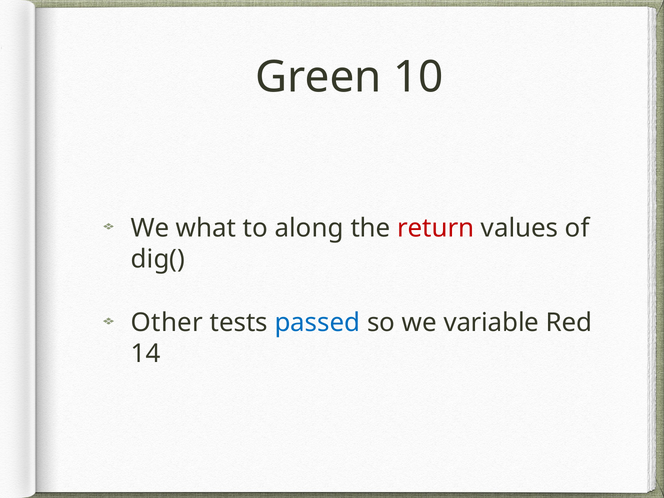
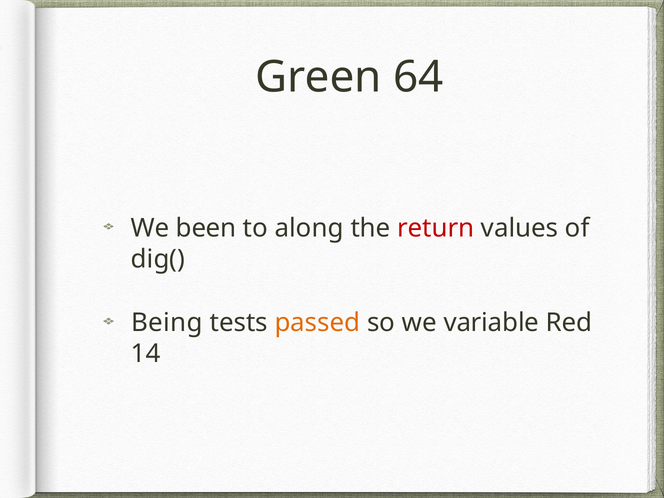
10: 10 -> 64
what: what -> been
Other: Other -> Being
passed colour: blue -> orange
